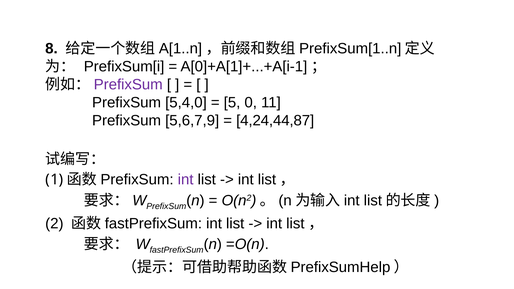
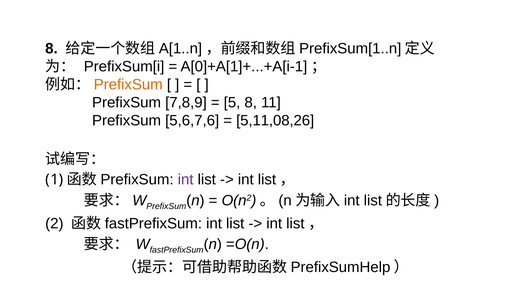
PrefixSum at (128, 85) colour: purple -> orange
5,4,0: 5,4,0 -> 7,8,9
5 0: 0 -> 8
5,6,7,9: 5,6,7,9 -> 5,6,7,6
4,24,44,87: 4,24,44,87 -> 5,11,08,26
